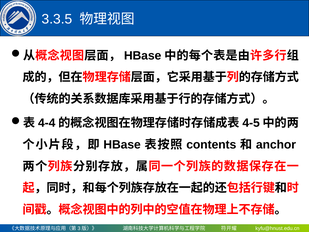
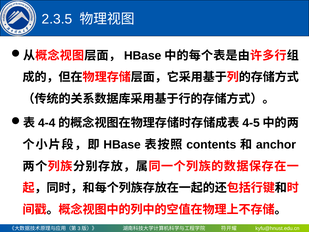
3.3.5: 3.3.5 -> 2.3.5
